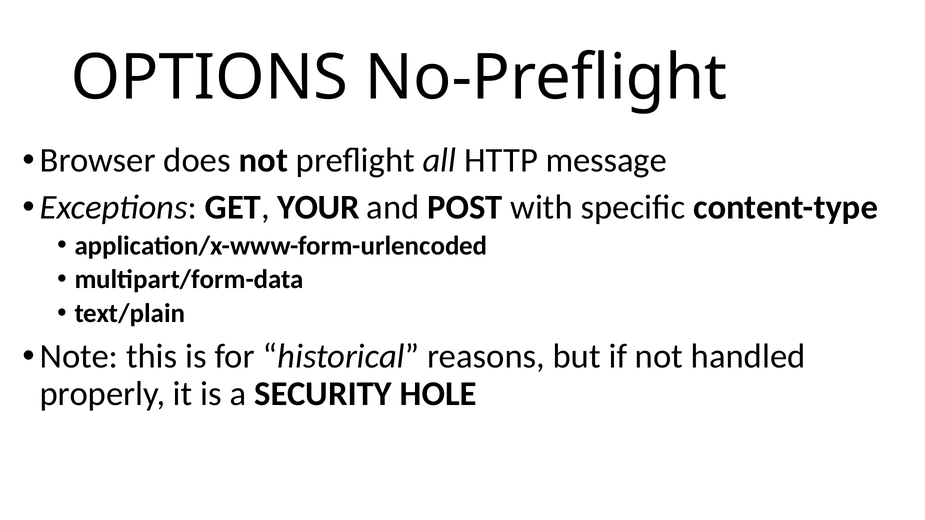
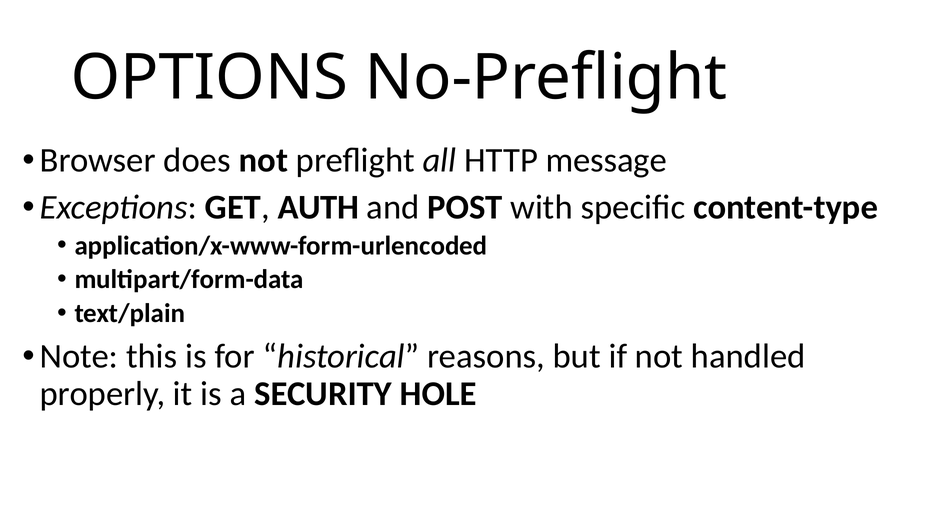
YOUR: YOUR -> AUTH
